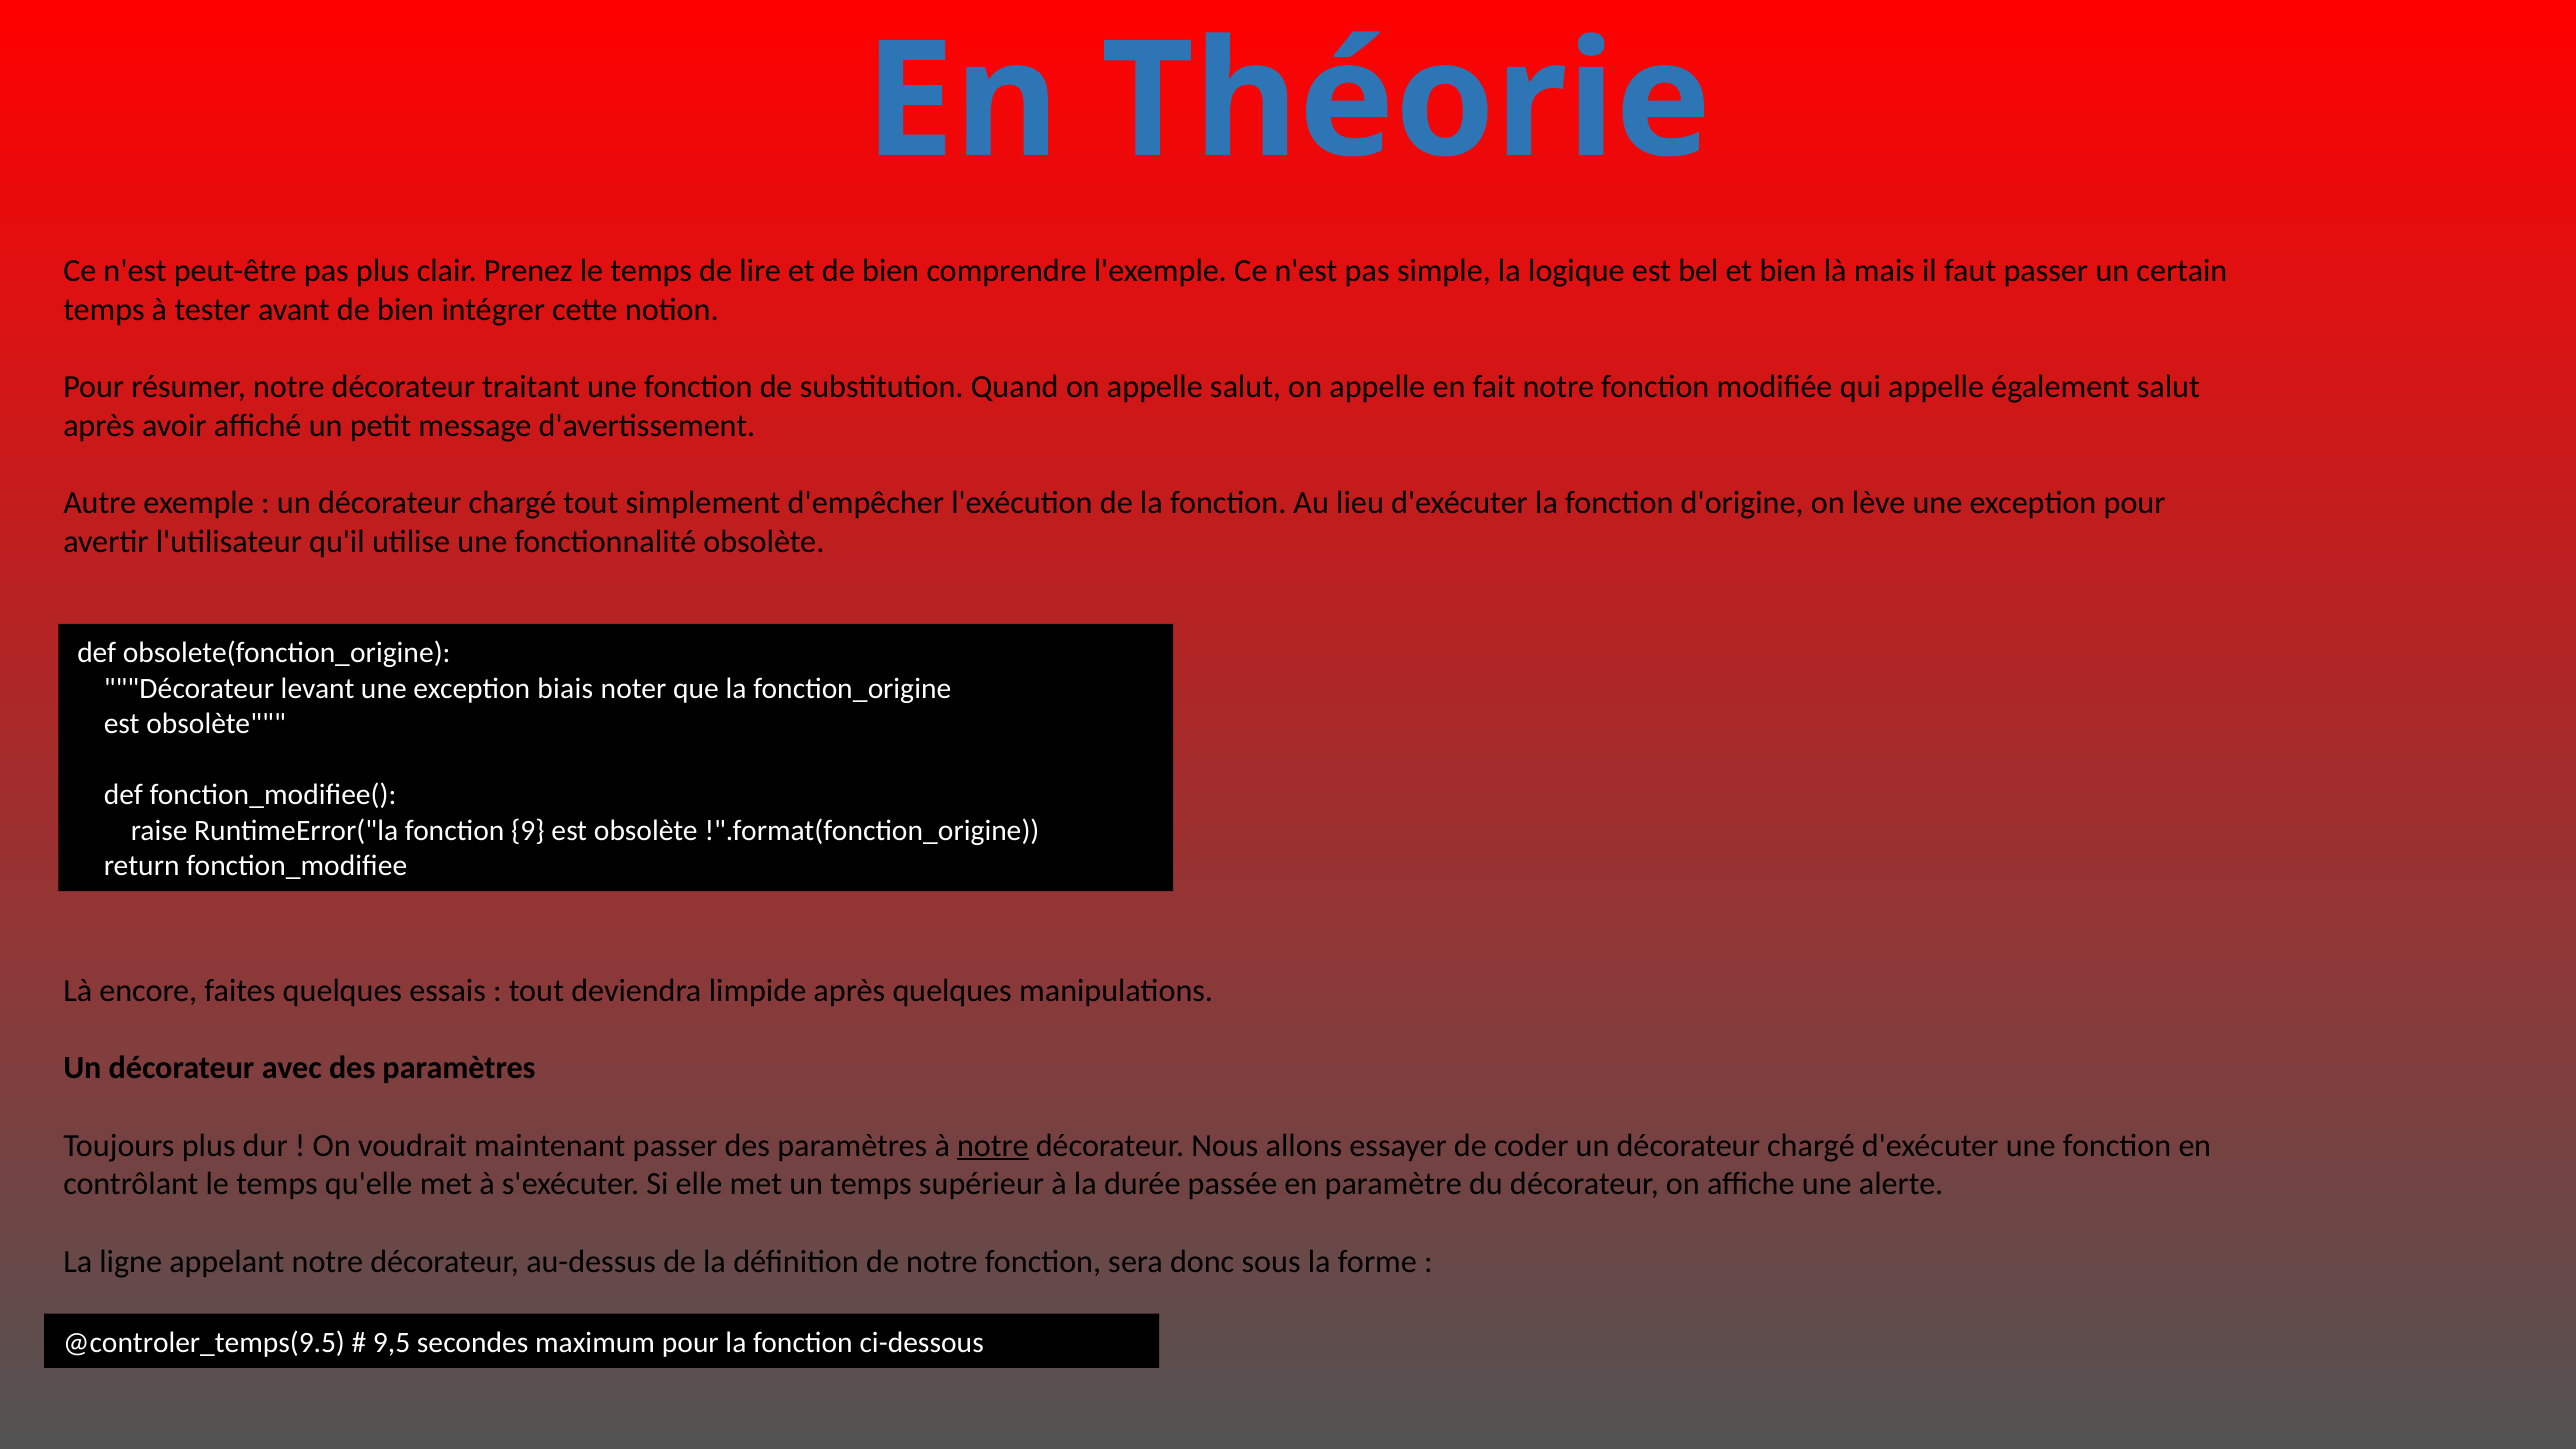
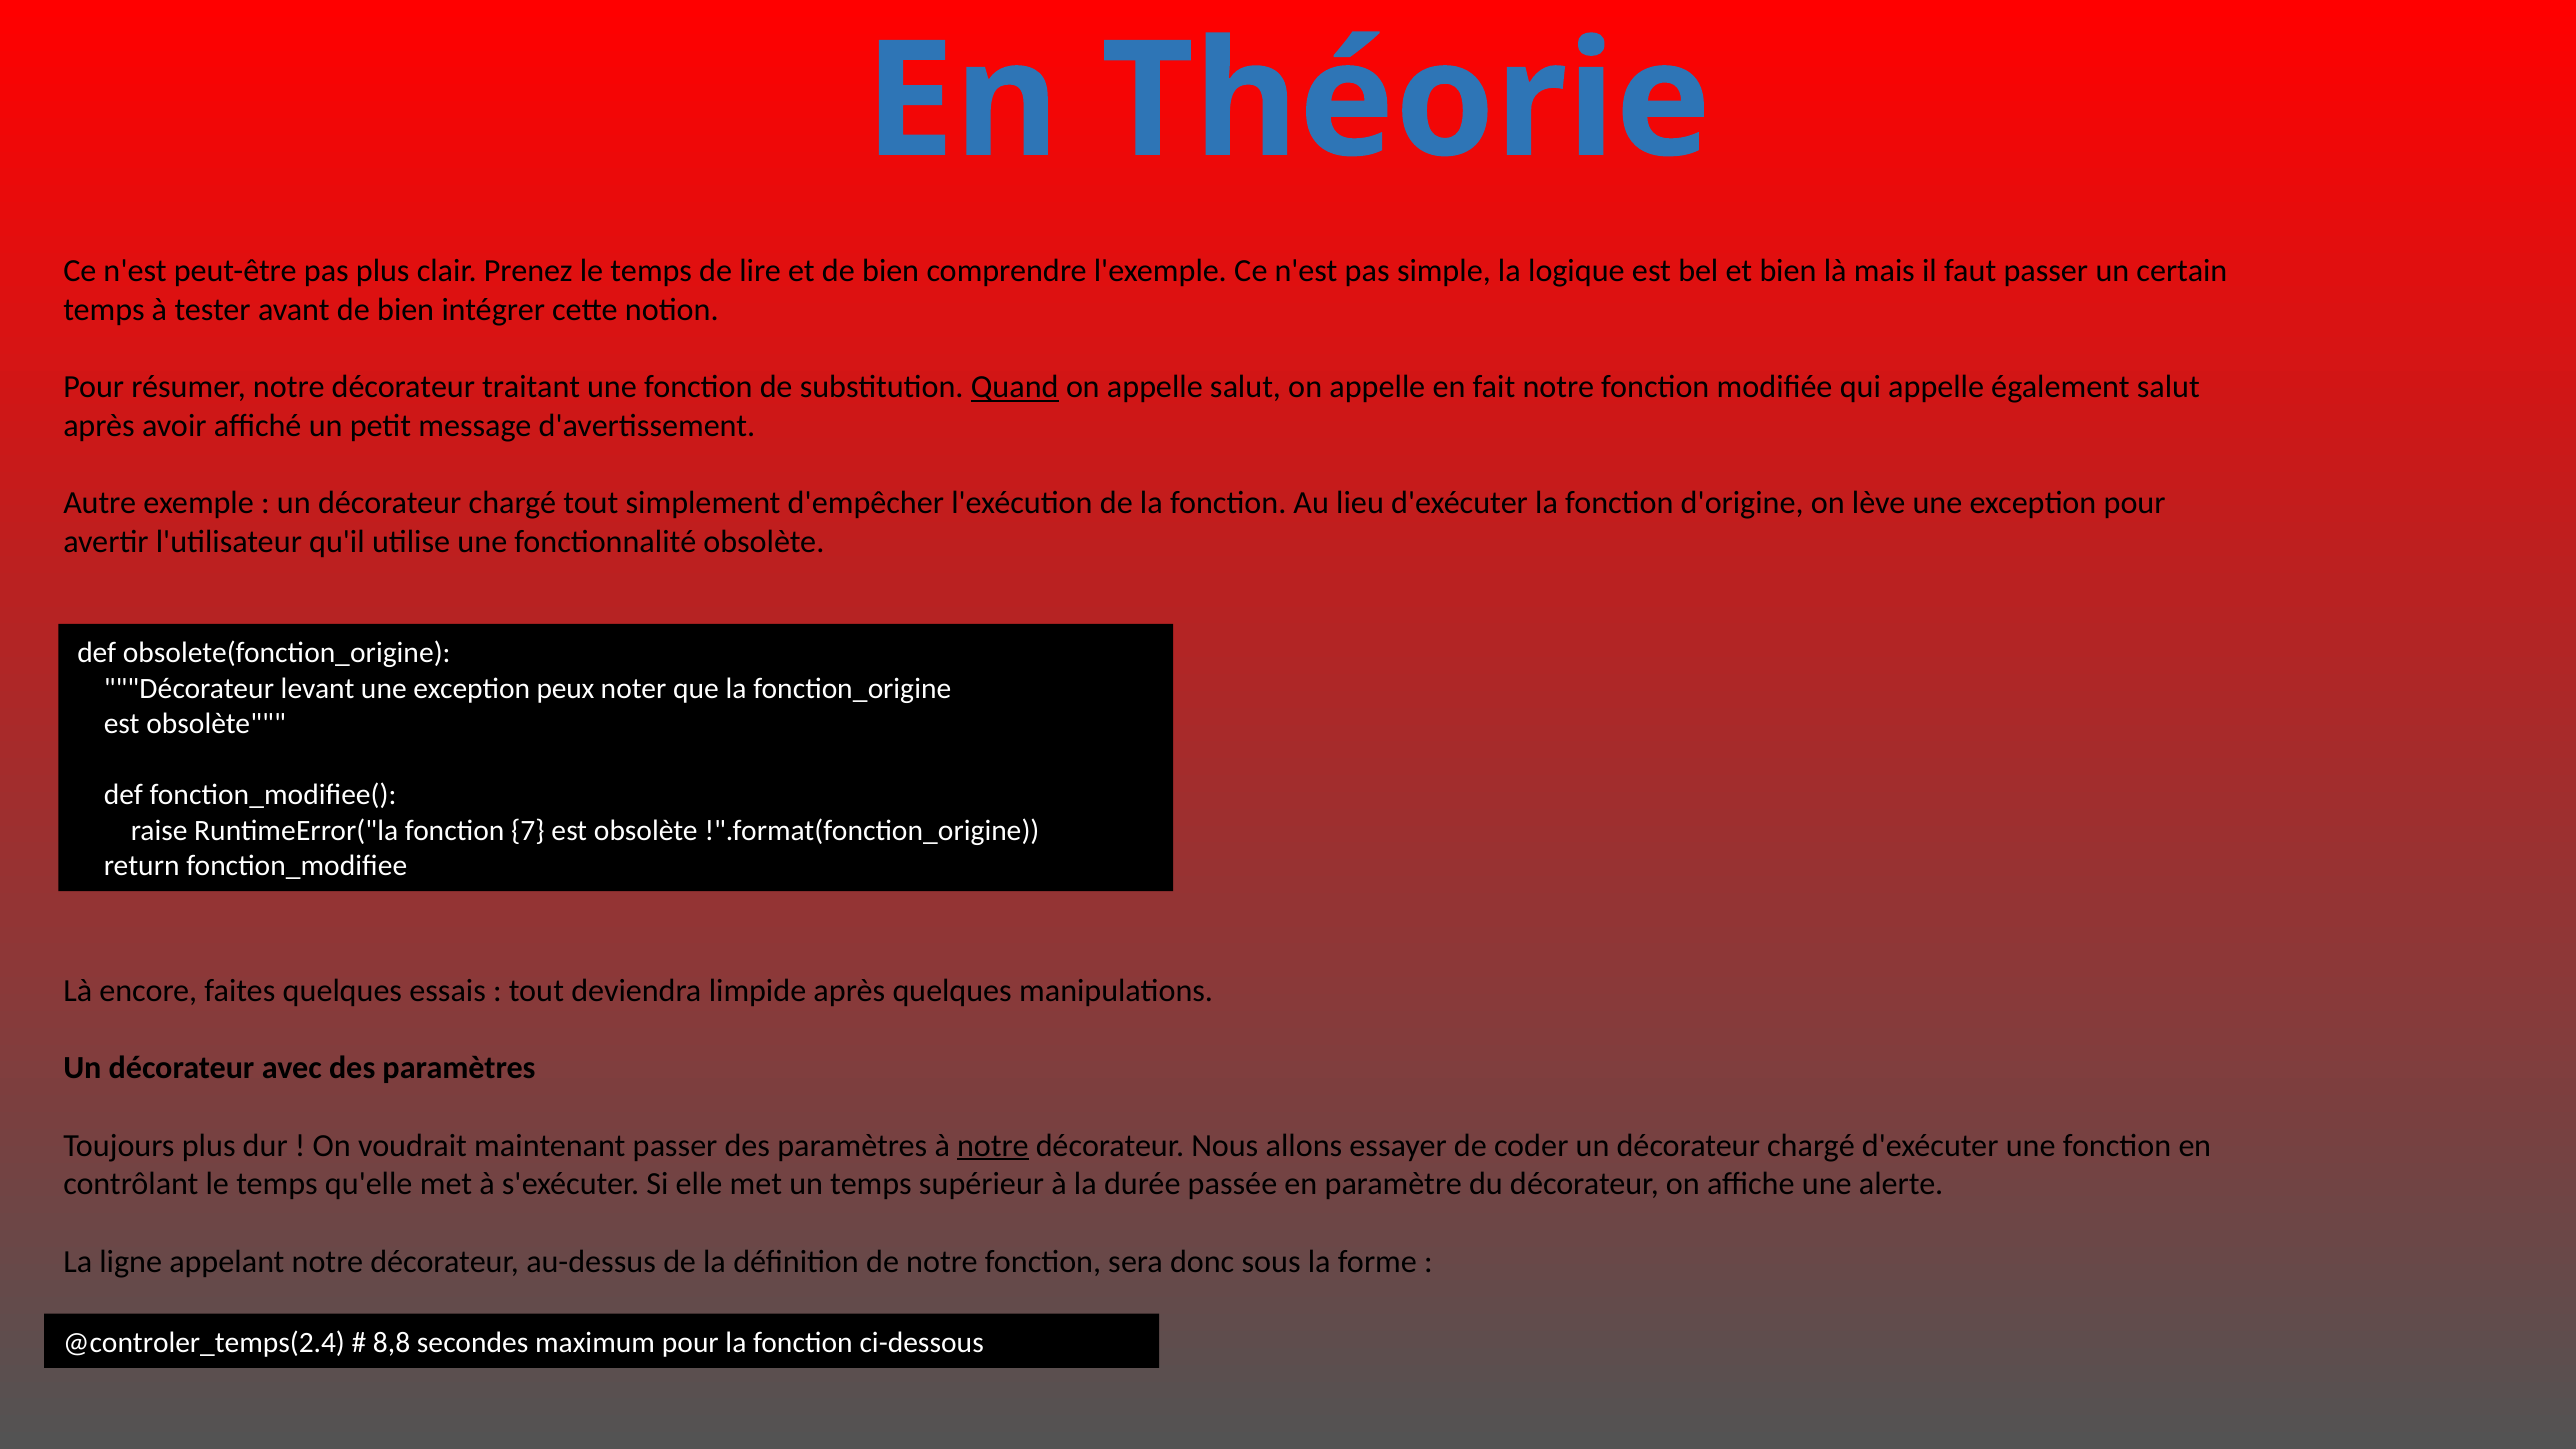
Quand underline: none -> present
biais: biais -> peux
9: 9 -> 7
@controler_temps(9.5: @controler_temps(9.5 -> @controler_temps(2.4
9,5: 9,5 -> 8,8
